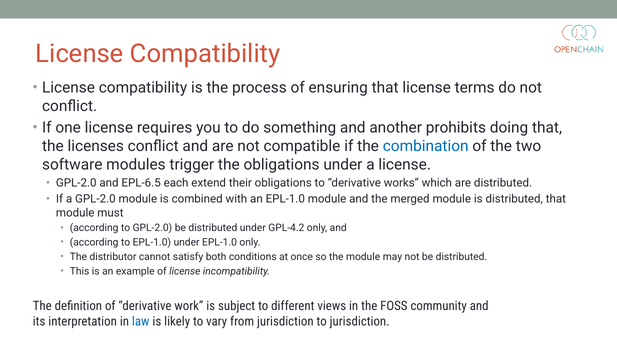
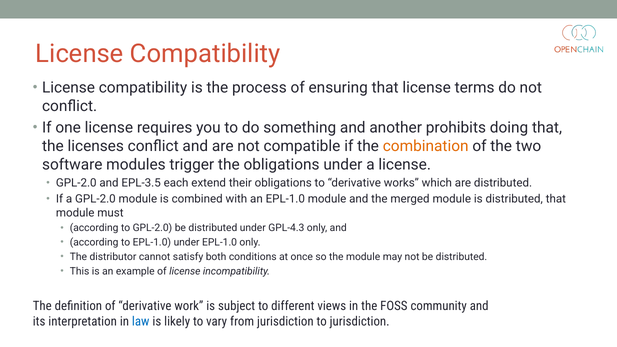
combination colour: blue -> orange
EPL-6.5: EPL-6.5 -> EPL-3.5
GPL-4.2: GPL-4.2 -> GPL-4.3
